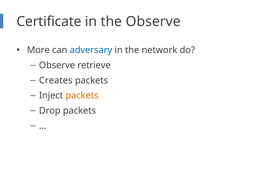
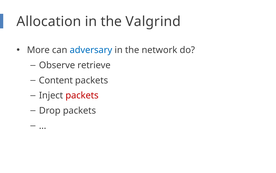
Certificate: Certificate -> Allocation
the Observe: Observe -> Valgrind
Creates: Creates -> Content
packets at (82, 95) colour: orange -> red
